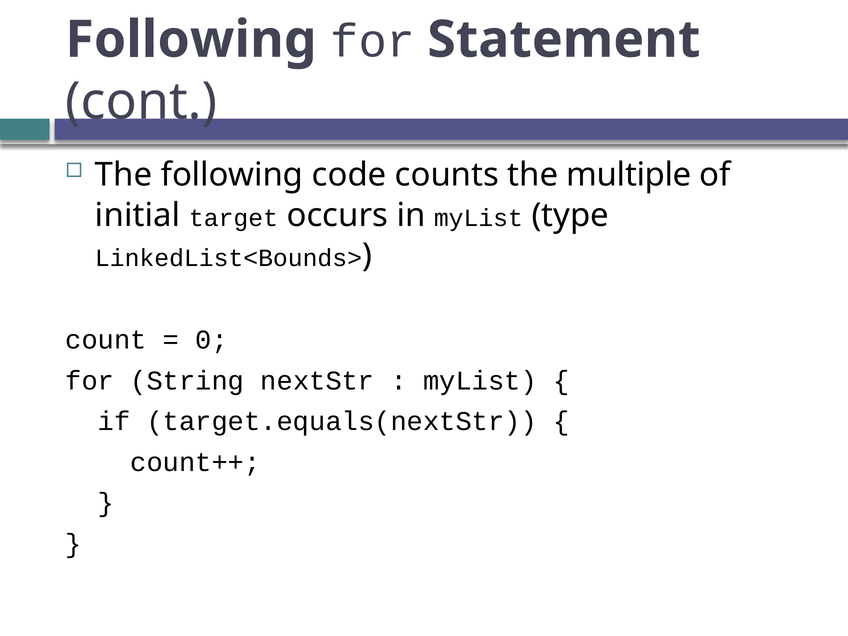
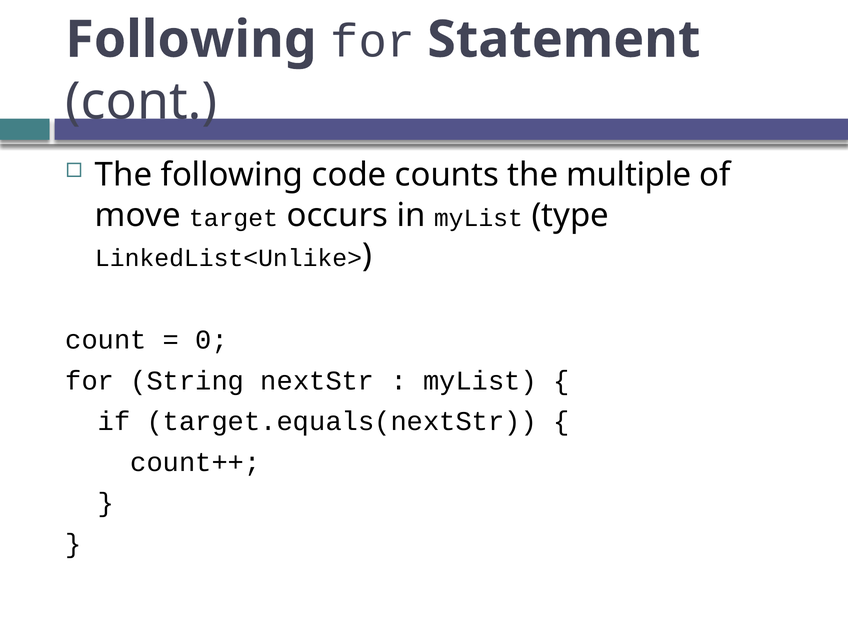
initial: initial -> move
LinkedList<Bounds>: LinkedList<Bounds> -> LinkedList<Unlike>
